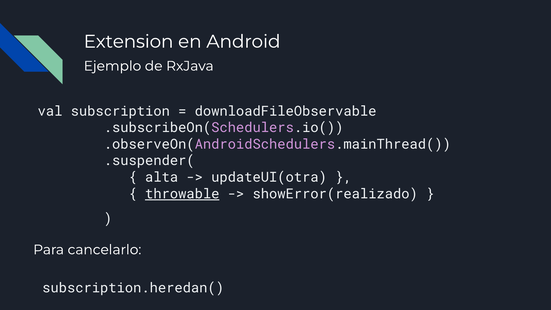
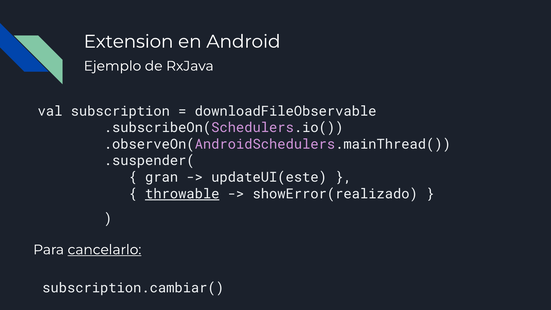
alta: alta -> gran
updateUI(otra: updateUI(otra -> updateUI(este
cancelarlo underline: none -> present
subscription.heredan(: subscription.heredan( -> subscription.cambiar(
